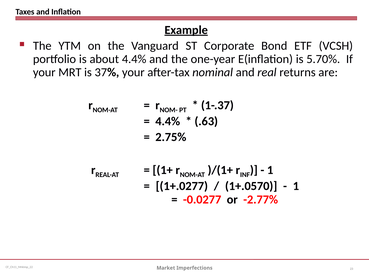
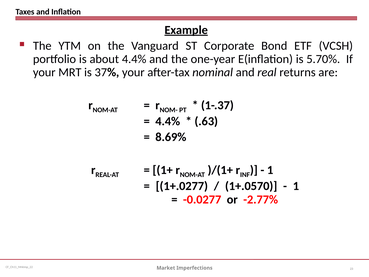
2.75%: 2.75% -> 8.69%
